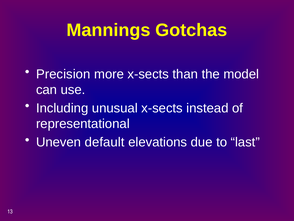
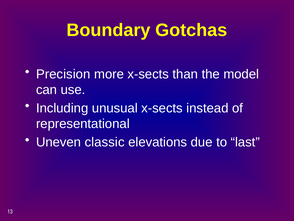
Mannings: Mannings -> Boundary
default: default -> classic
